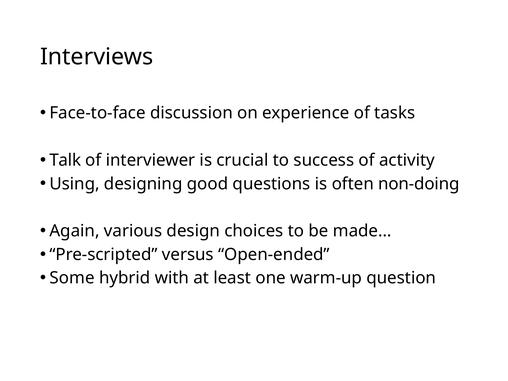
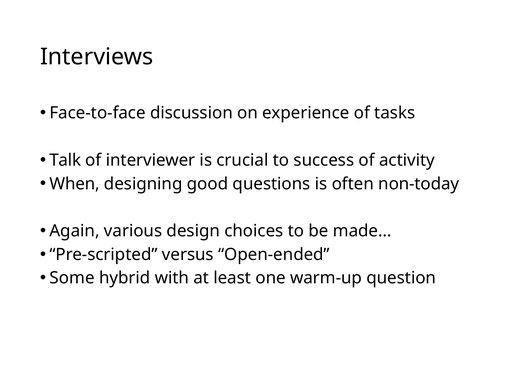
Using: Using -> When
non-doing: non-doing -> non-today
